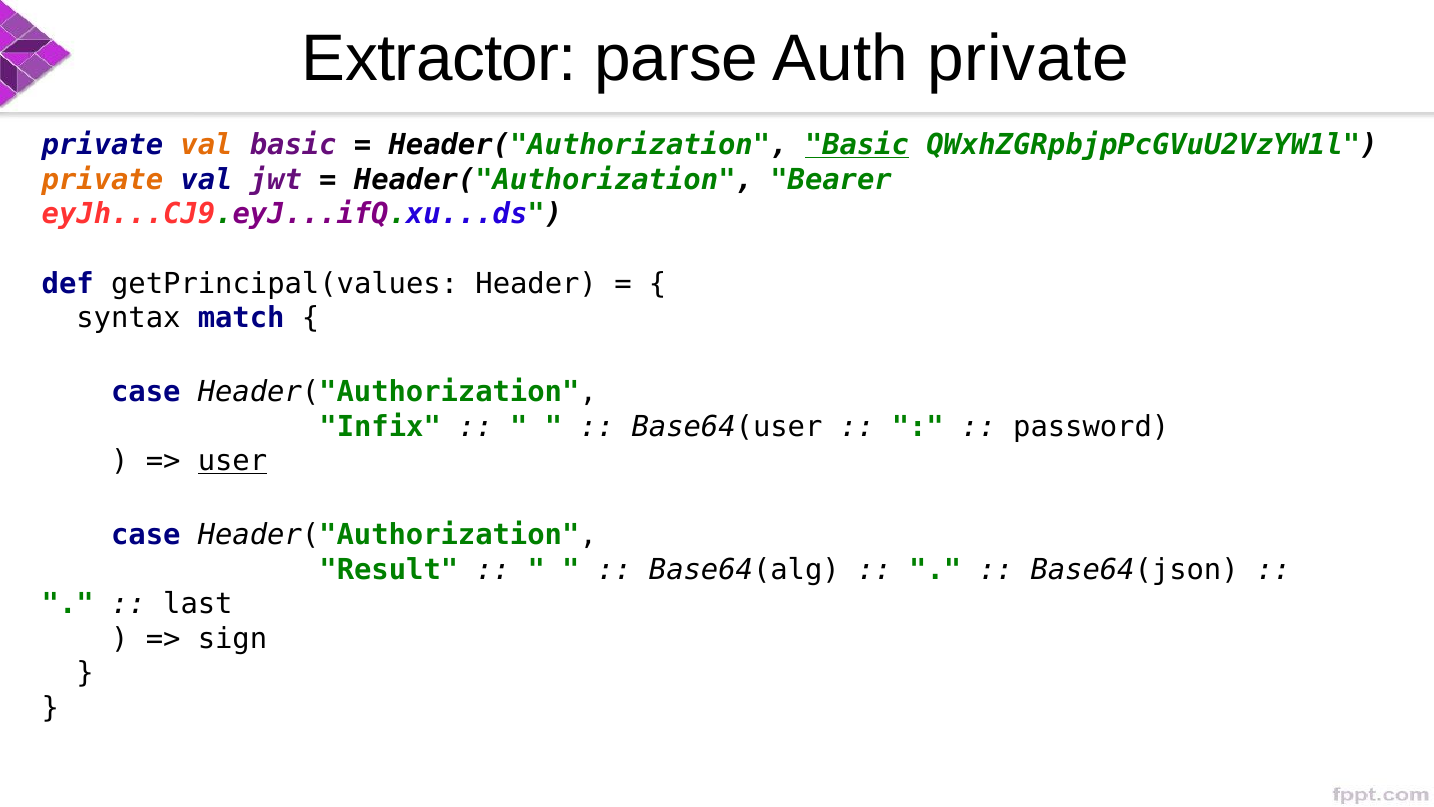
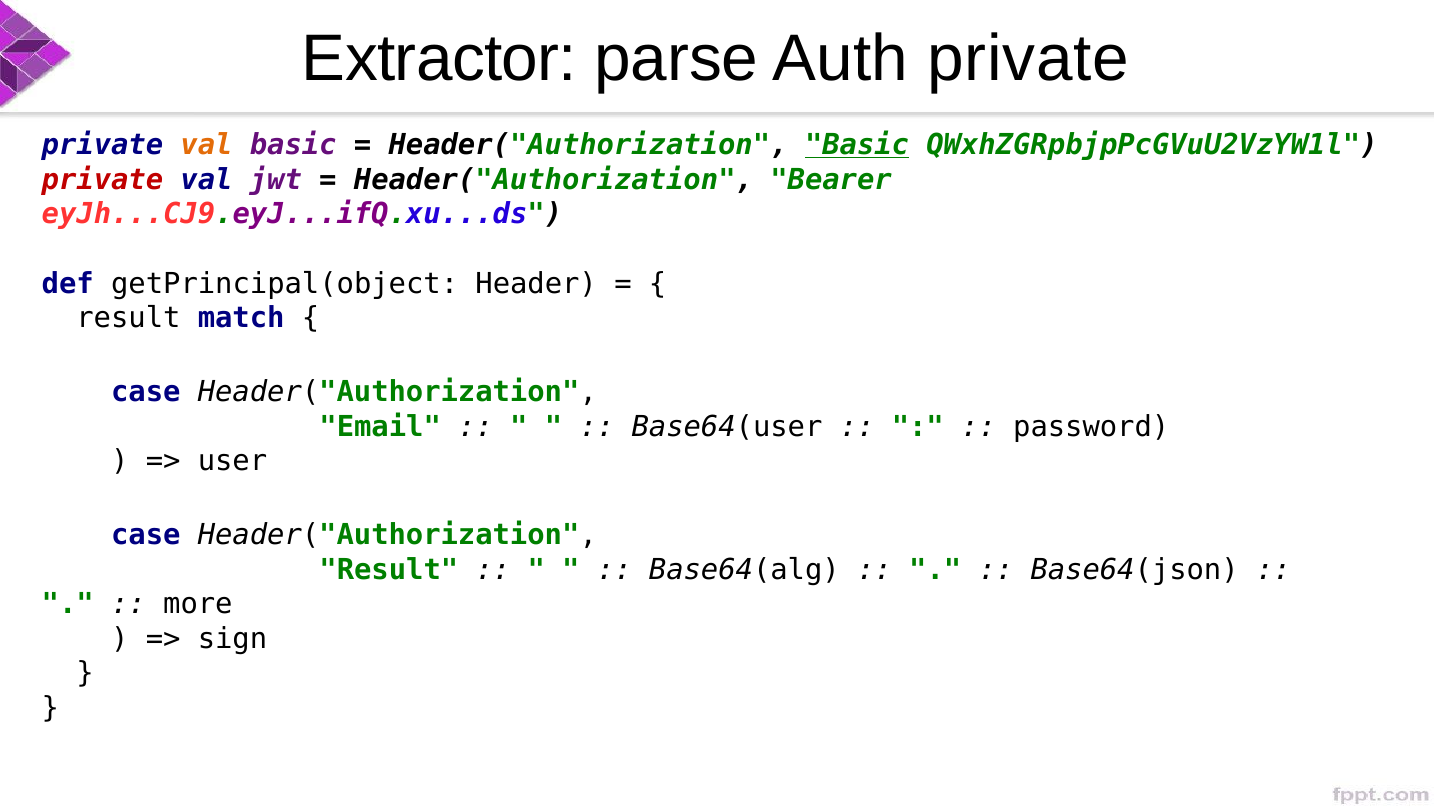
private at (102, 180) colour: orange -> red
getPrincipal(values: getPrincipal(values -> getPrincipal(object
syntax at (128, 318): syntax -> result
Infix: Infix -> Email
user underline: present -> none
last: last -> more
